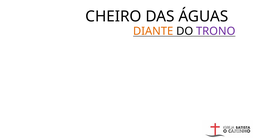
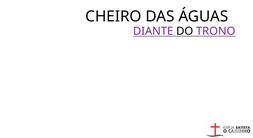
DIANTE colour: orange -> purple
